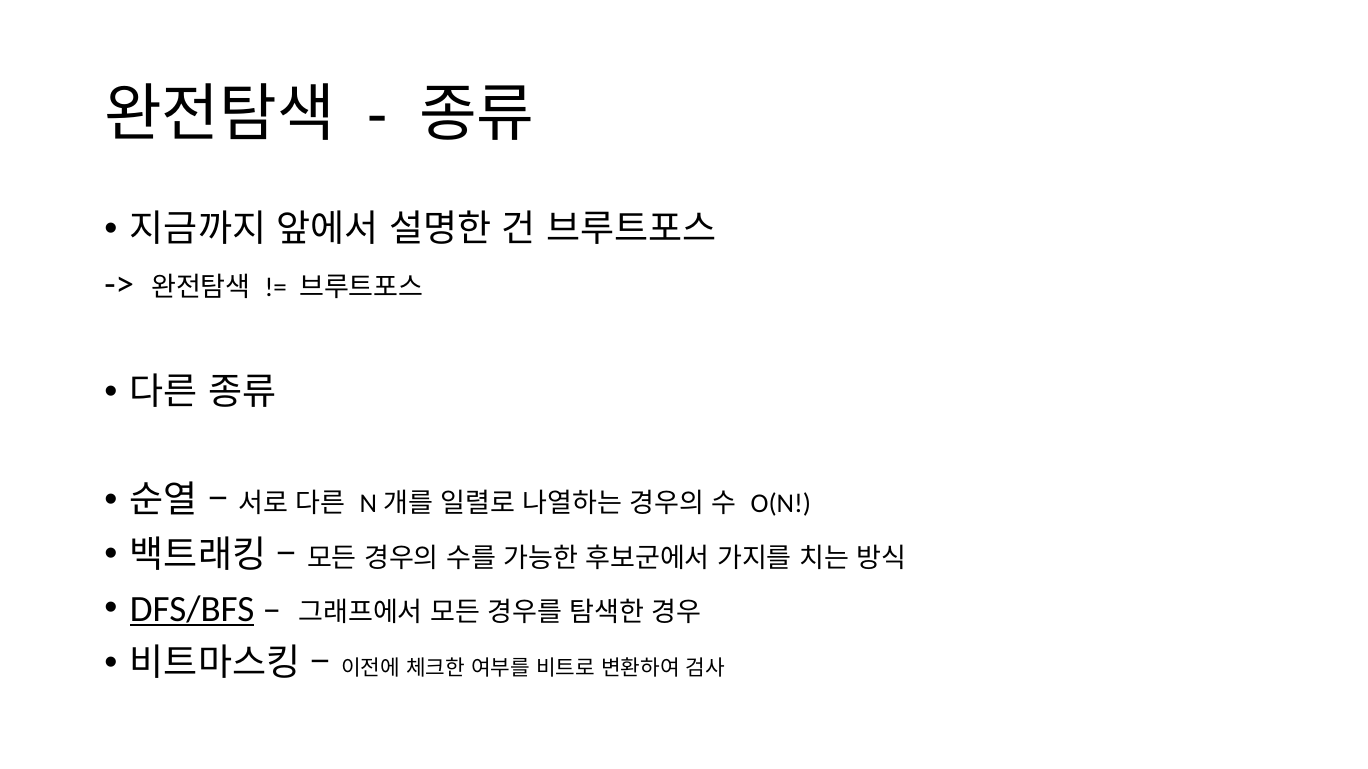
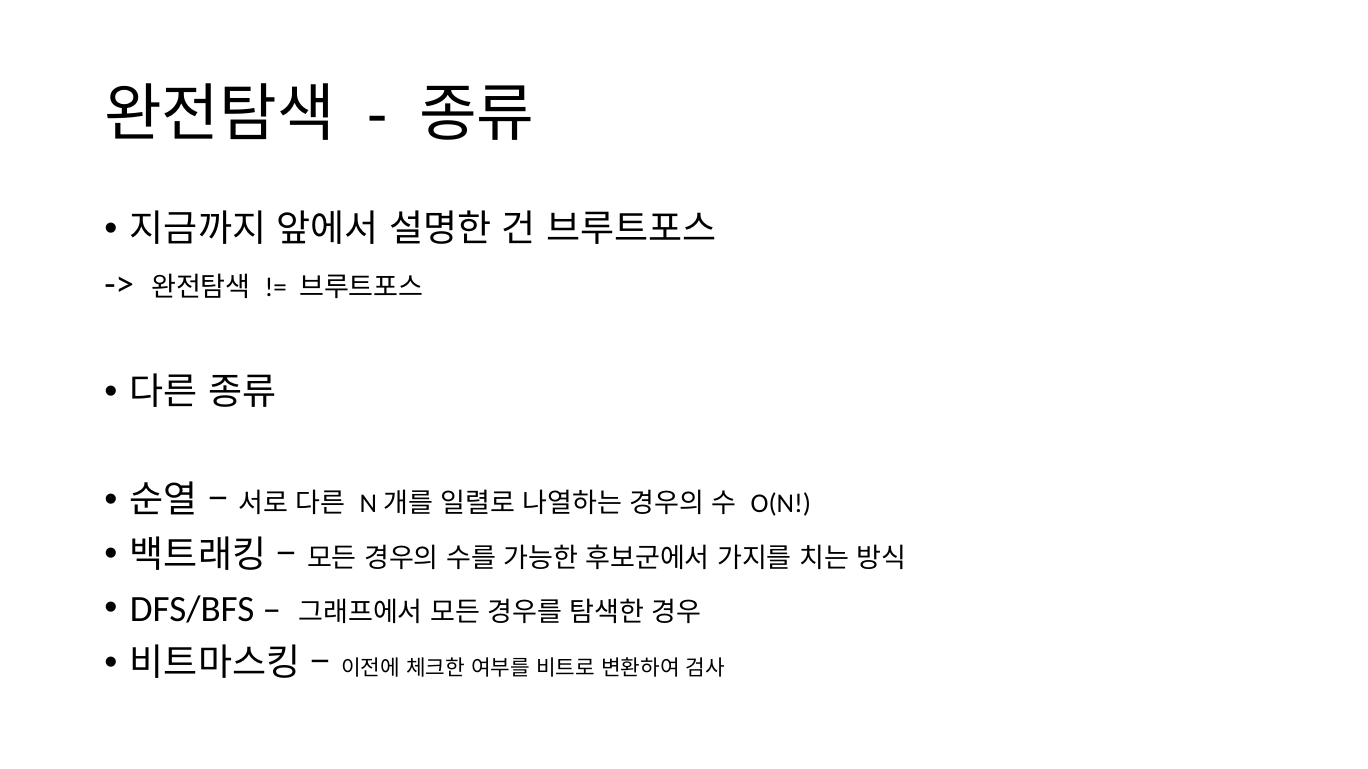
DFS/BFS underline: present -> none
